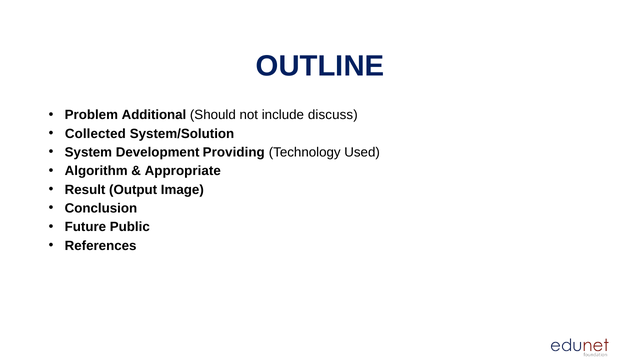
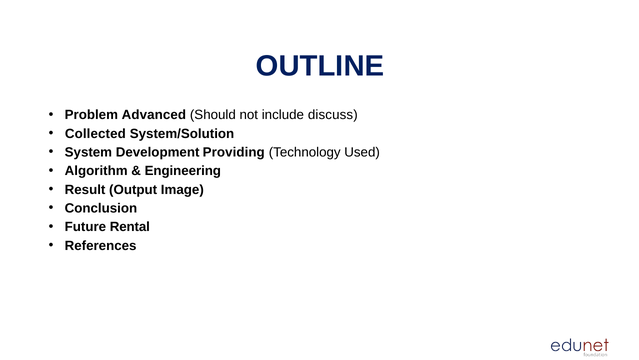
Additional: Additional -> Advanced
Appropriate: Appropriate -> Engineering
Public: Public -> Rental
